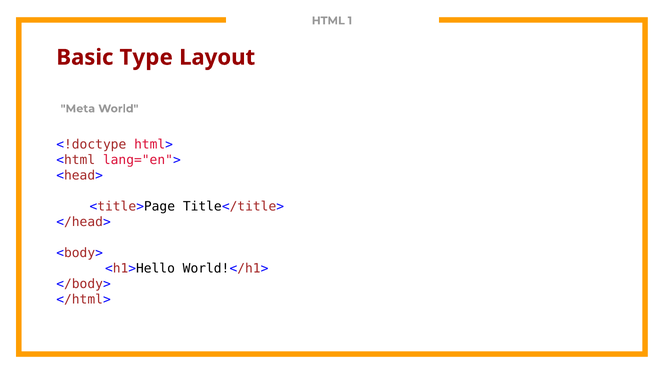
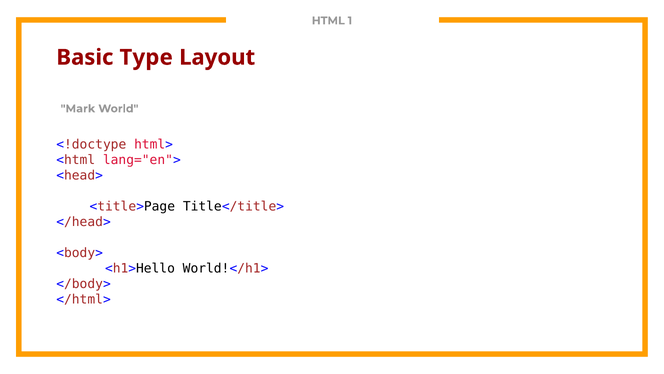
Meta: Meta -> Mark
